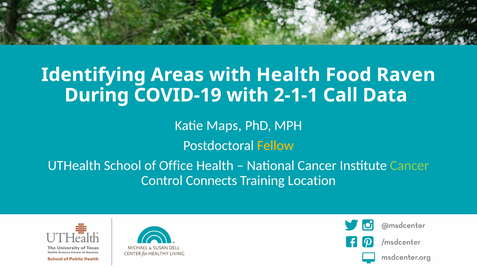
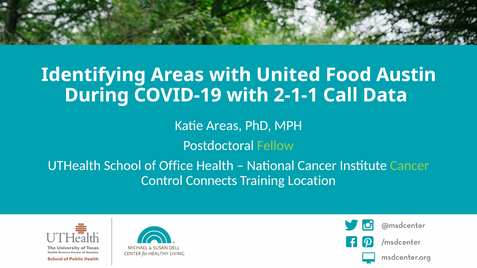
with Health: Health -> United
Raven: Raven -> Austin
Katie Maps: Maps -> Areas
Fellow colour: yellow -> light green
